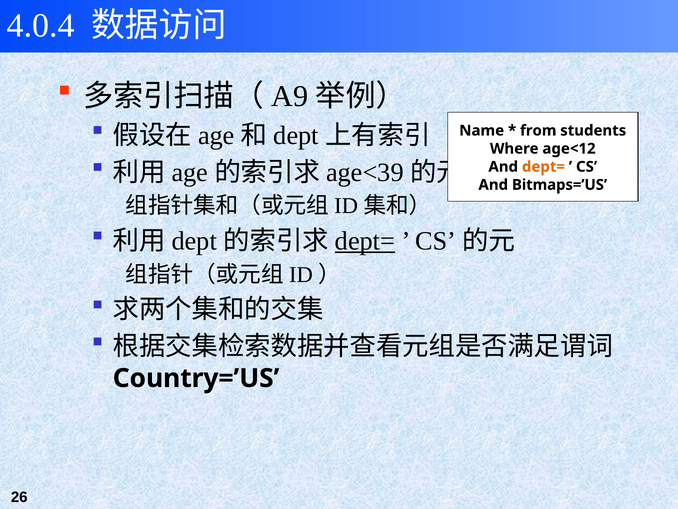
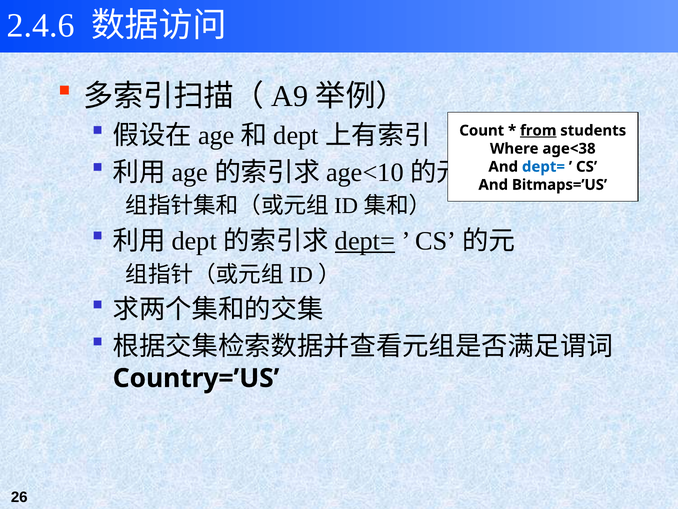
4.0.4: 4.0.4 -> 2.4.6
Name: Name -> Count
from underline: none -> present
age<12: age<12 -> age<38
age<39: age<39 -> age<10
dept= at (543, 167) colour: orange -> blue
